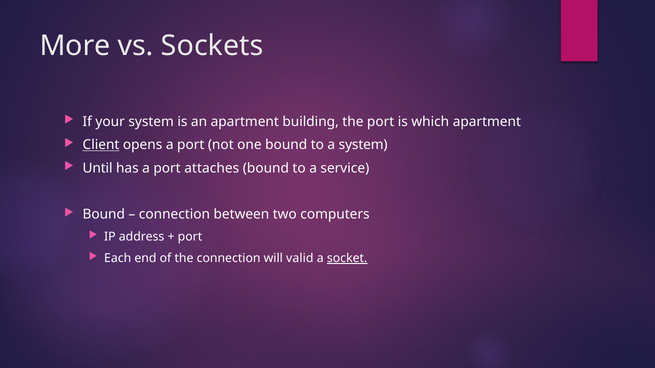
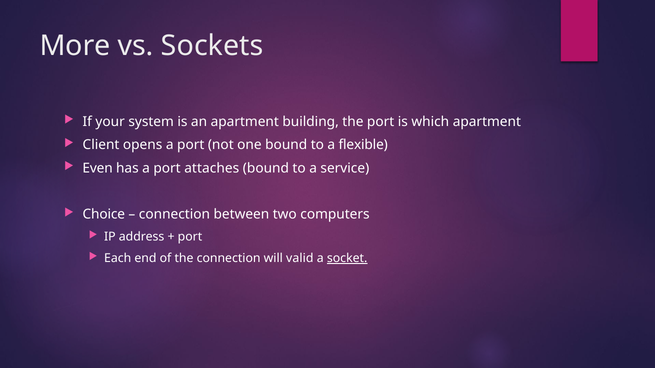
Client underline: present -> none
a system: system -> flexible
Until: Until -> Even
Bound at (104, 215): Bound -> Choice
